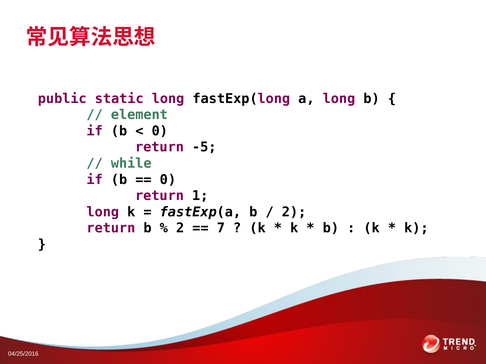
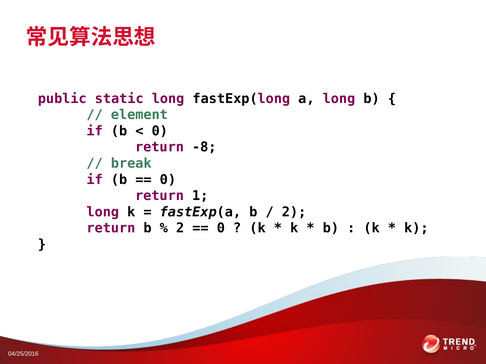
-5: -5 -> -8
while: while -> break
7 at (221, 228): 7 -> 0
